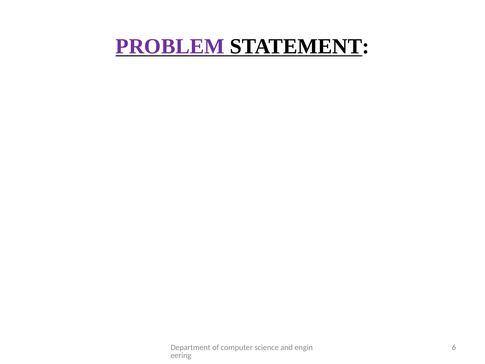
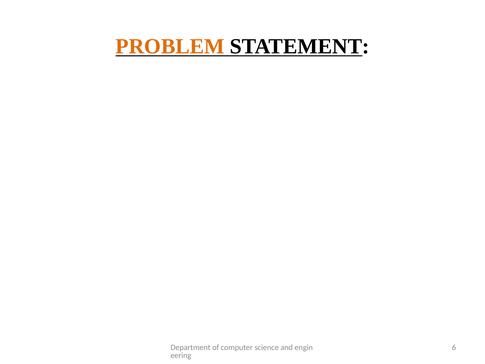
PROBLEM colour: purple -> orange
